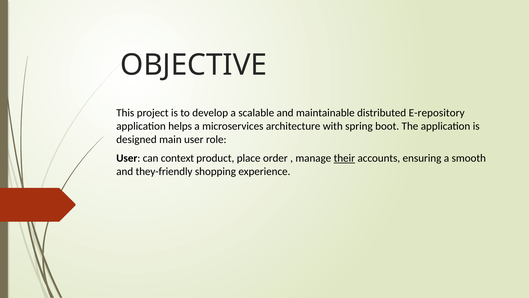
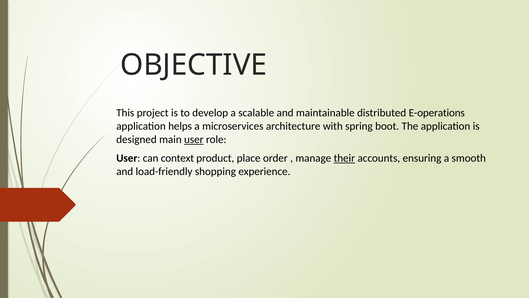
E-repository: E-repository -> E-operations
user at (194, 139) underline: none -> present
they-friendly: they-friendly -> load-friendly
